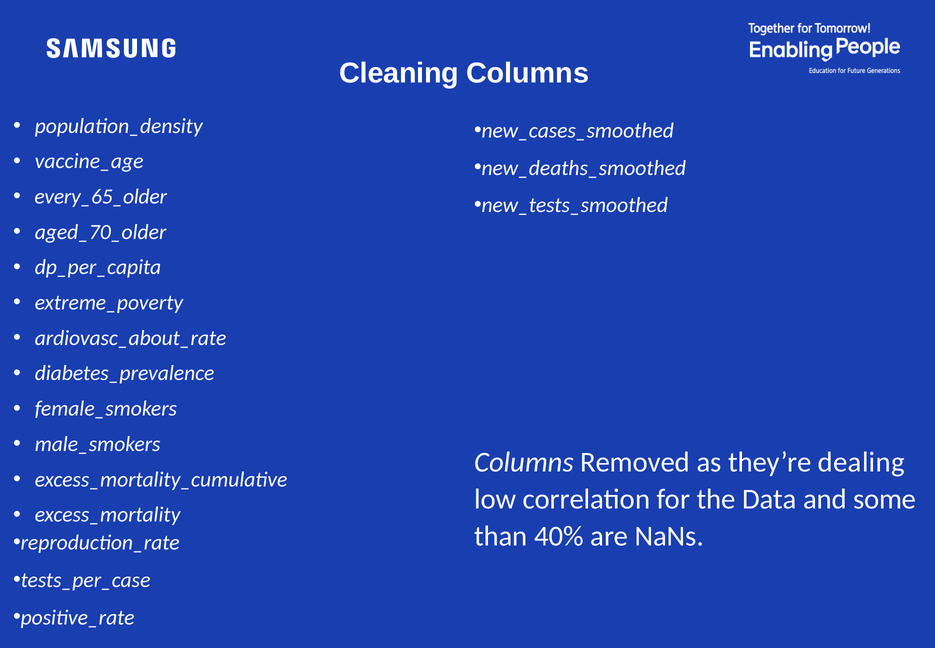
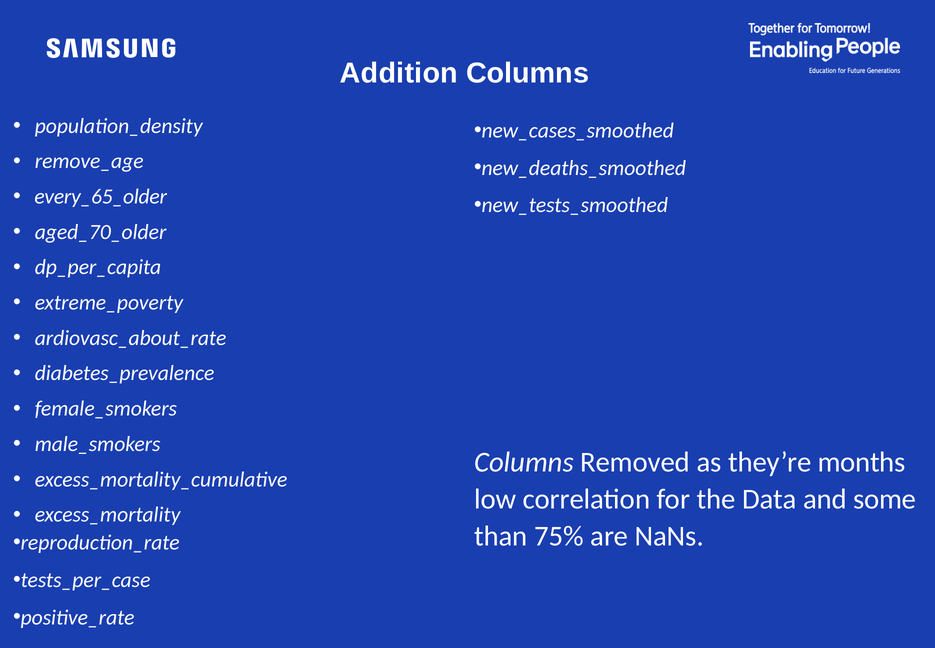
Cleaning: Cleaning -> Addition
vaccine_age: vaccine_age -> remove_age
dealing: dealing -> months
40%: 40% -> 75%
